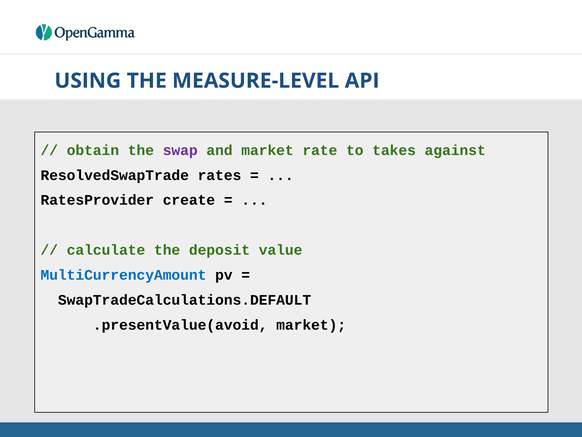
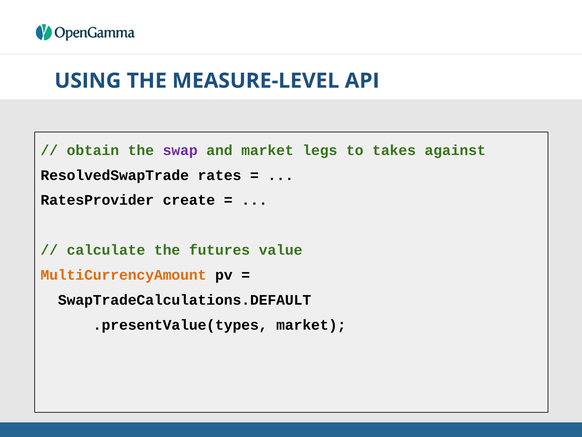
rate: rate -> legs
deposit: deposit -> futures
MultiCurrencyAmount colour: blue -> orange
.presentValue(avoid: .presentValue(avoid -> .presentValue(types
